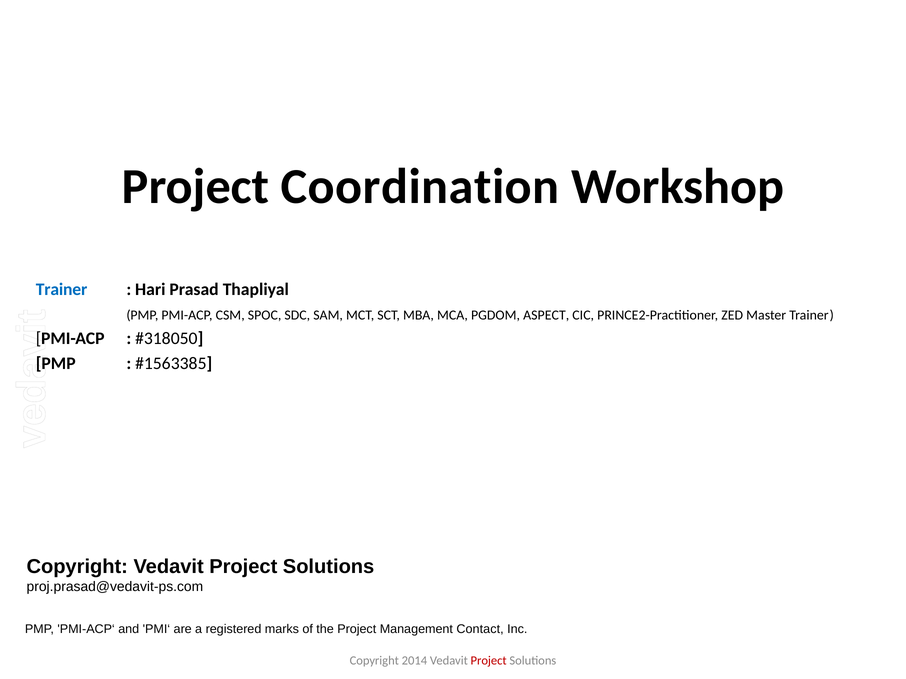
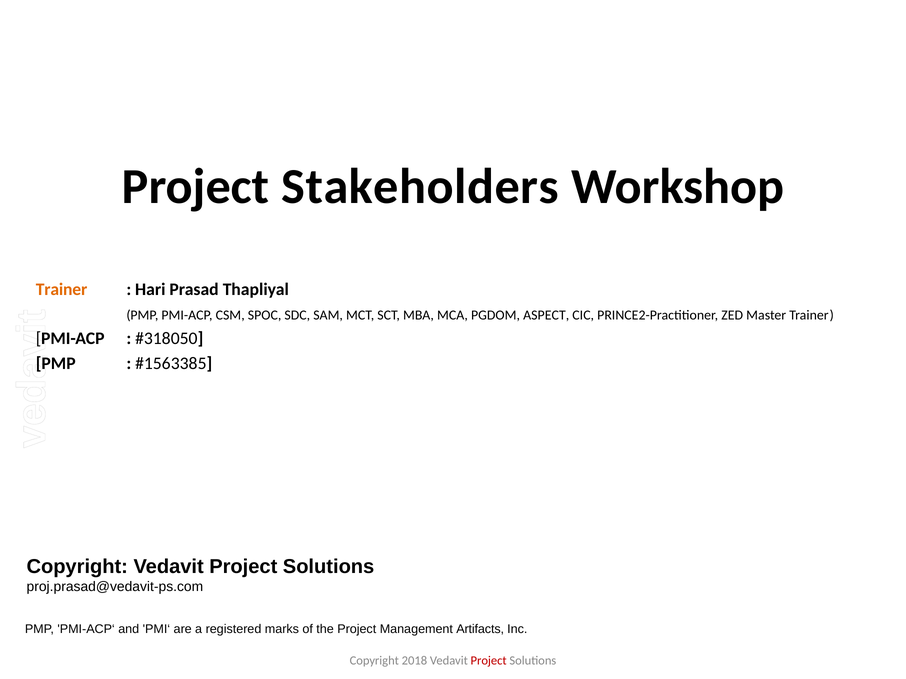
Coordination: Coordination -> Stakeholders
Trainer at (62, 289) colour: blue -> orange
Contact: Contact -> Artifacts
2014: 2014 -> 2018
